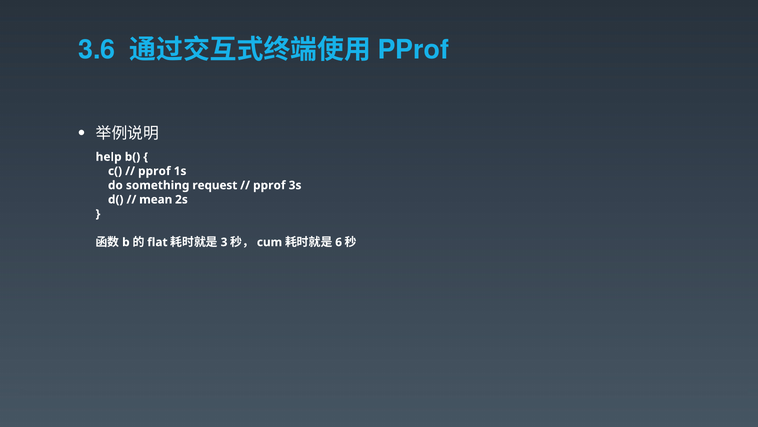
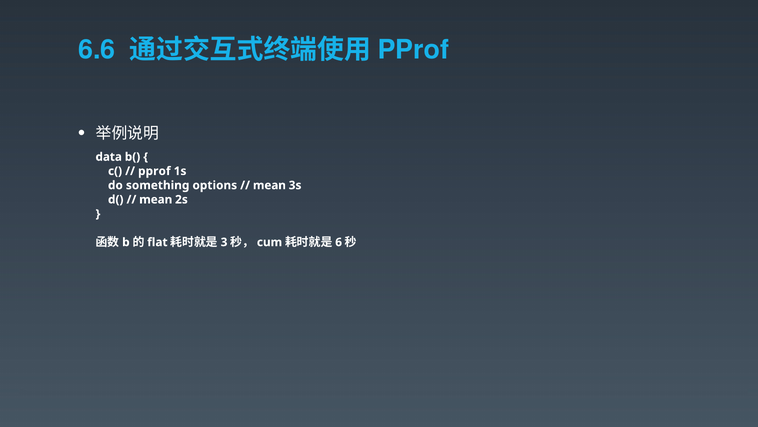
3.6: 3.6 -> 6.6
help: help -> data
request: request -> options
pprof at (269, 185): pprof -> mean
